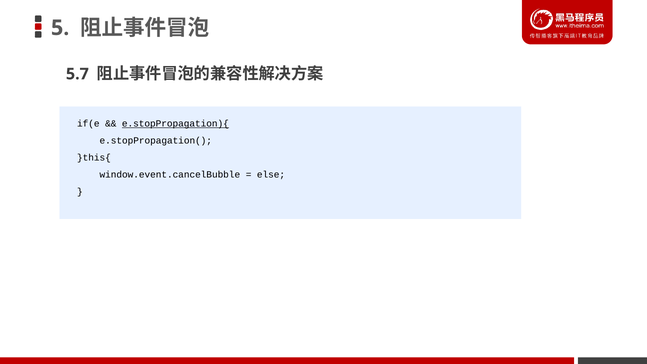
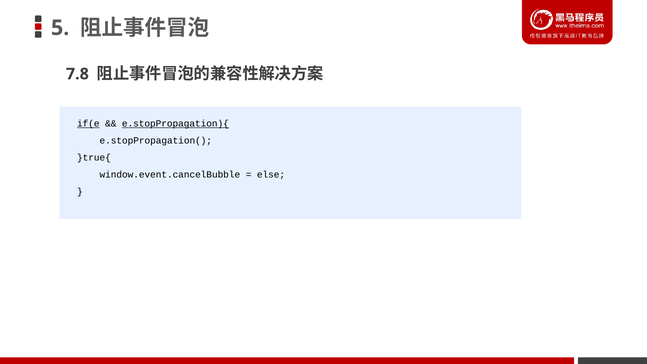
5.7: 5.7 -> 7.8
if(e underline: none -> present
}this{: }this{ -> }true{
